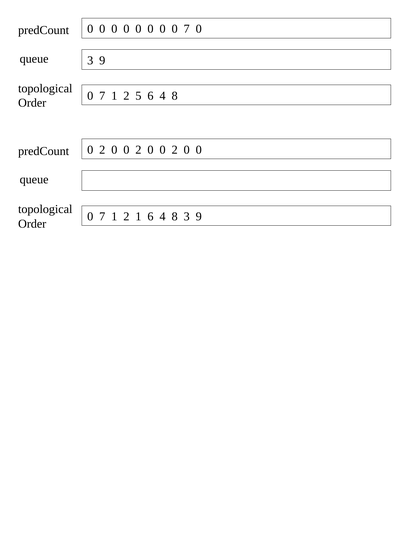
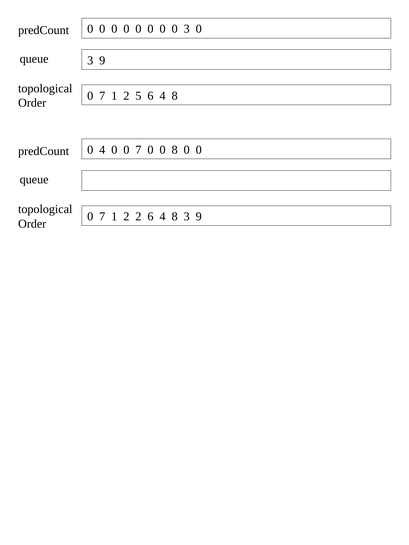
7 at (187, 29): 7 -> 3
predCount 0 2: 2 -> 4
2 at (138, 150): 2 -> 7
2 at (175, 150): 2 -> 8
2 1: 1 -> 2
